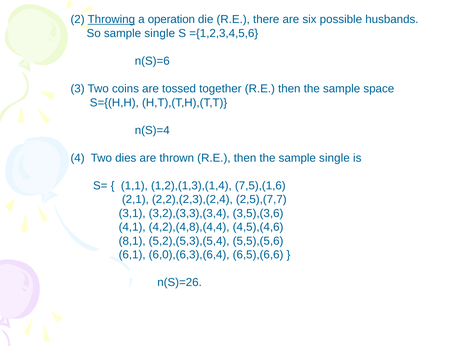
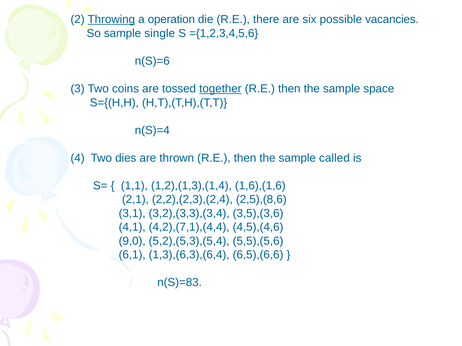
husbands: husbands -> vacancies
together underline: none -> present
the sample single: single -> called
7,5),(1,6: 7,5),(1,6 -> 1,6),(1,6
2,5),(7,7: 2,5),(7,7 -> 2,5),(8,6
4,2),(4,8),(4,4: 4,2),(4,8),(4,4 -> 4,2),(7,1),(4,4
8,1: 8,1 -> 9,0
6,0),(6,3),(6,4: 6,0),(6,3),(6,4 -> 1,3),(6,3),(6,4
n(S)=26: n(S)=26 -> n(S)=83
